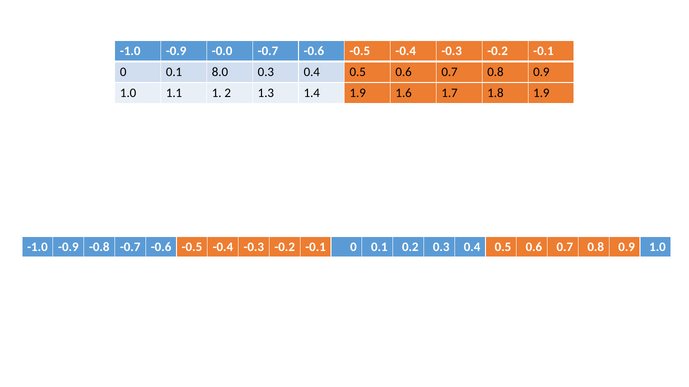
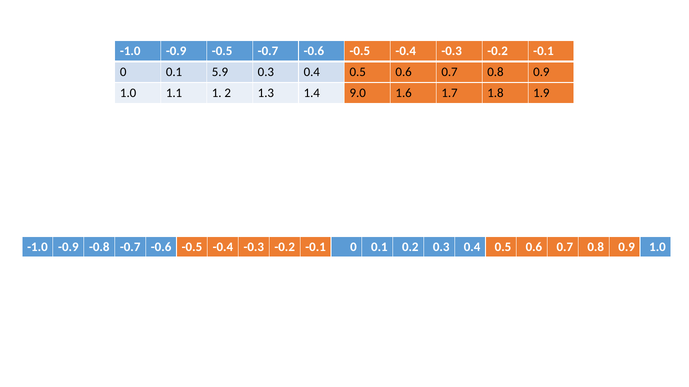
-0.9 -0.0: -0.0 -> -0.5
8.0: 8.0 -> 5.9
1.4 1.9: 1.9 -> 9.0
